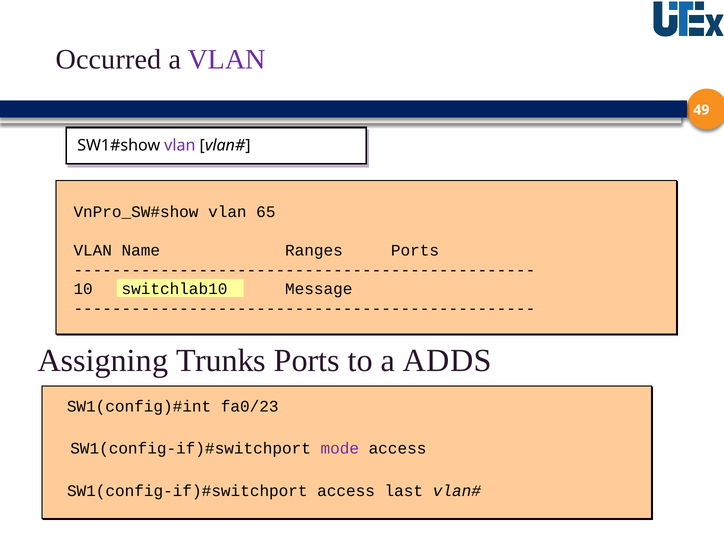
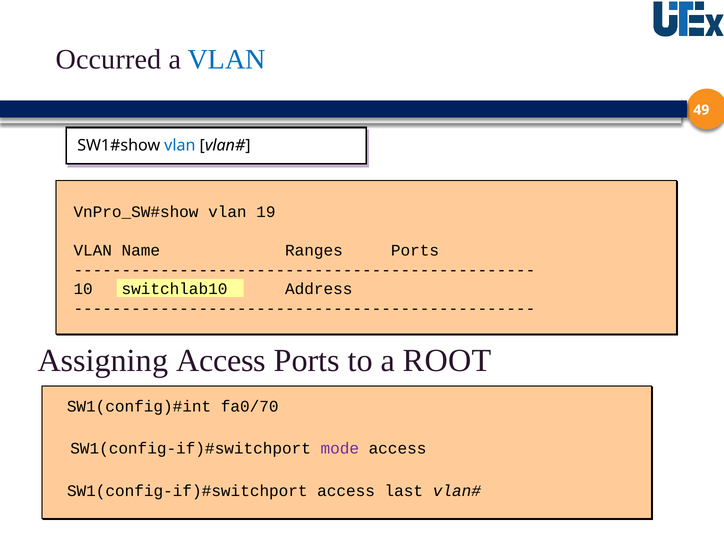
VLAN at (227, 59) colour: purple -> blue
vlan at (180, 146) colour: purple -> blue
65: 65 -> 19
Message: Message -> Address
Assigning Trunks: Trunks -> Access
ADDS: ADDS -> ROOT
fa0/23: fa0/23 -> fa0/70
